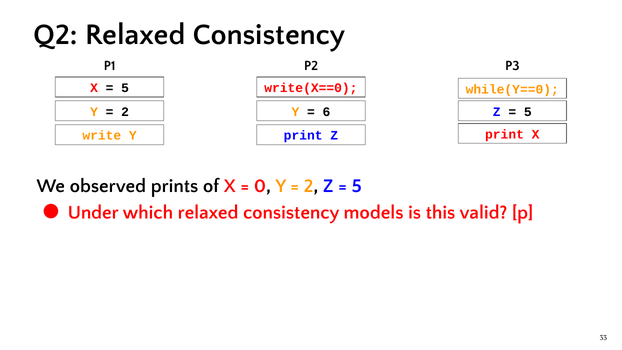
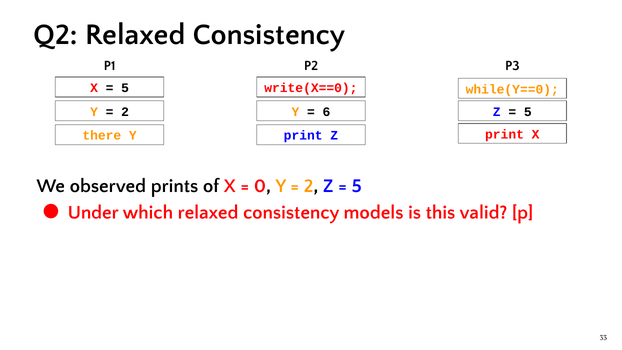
write: write -> there
